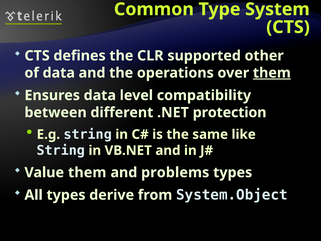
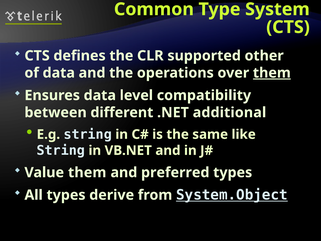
protection: protection -> additional
problems: problems -> preferred
System.Object underline: none -> present
